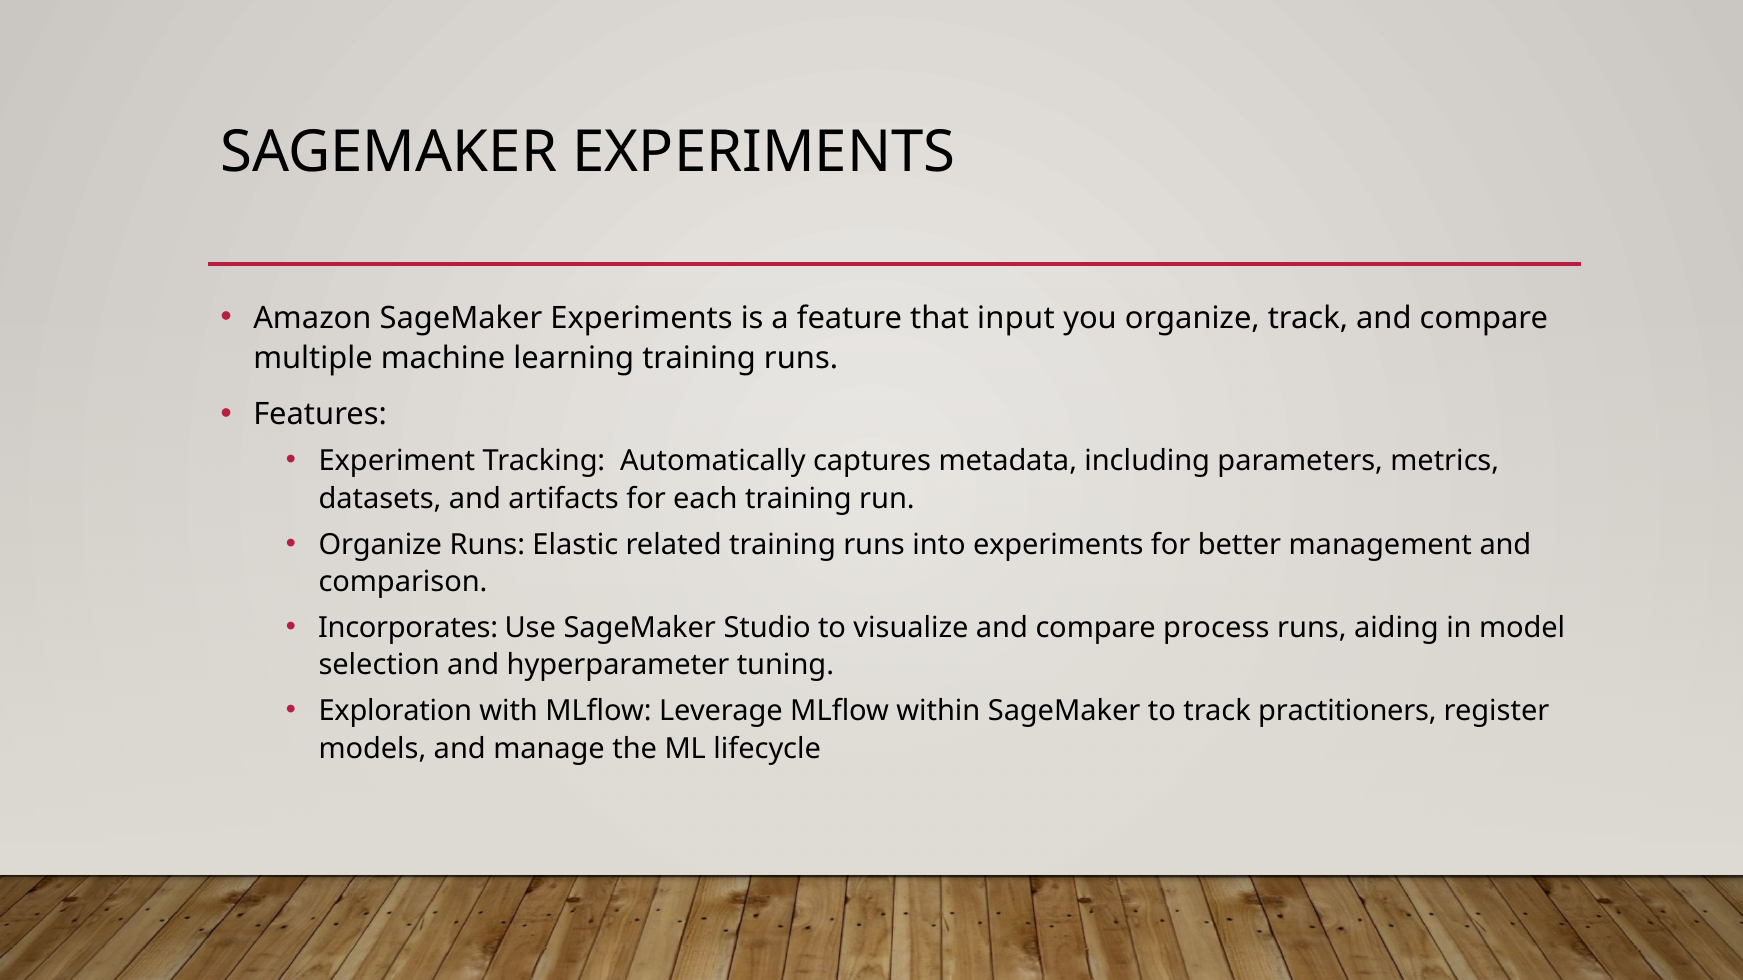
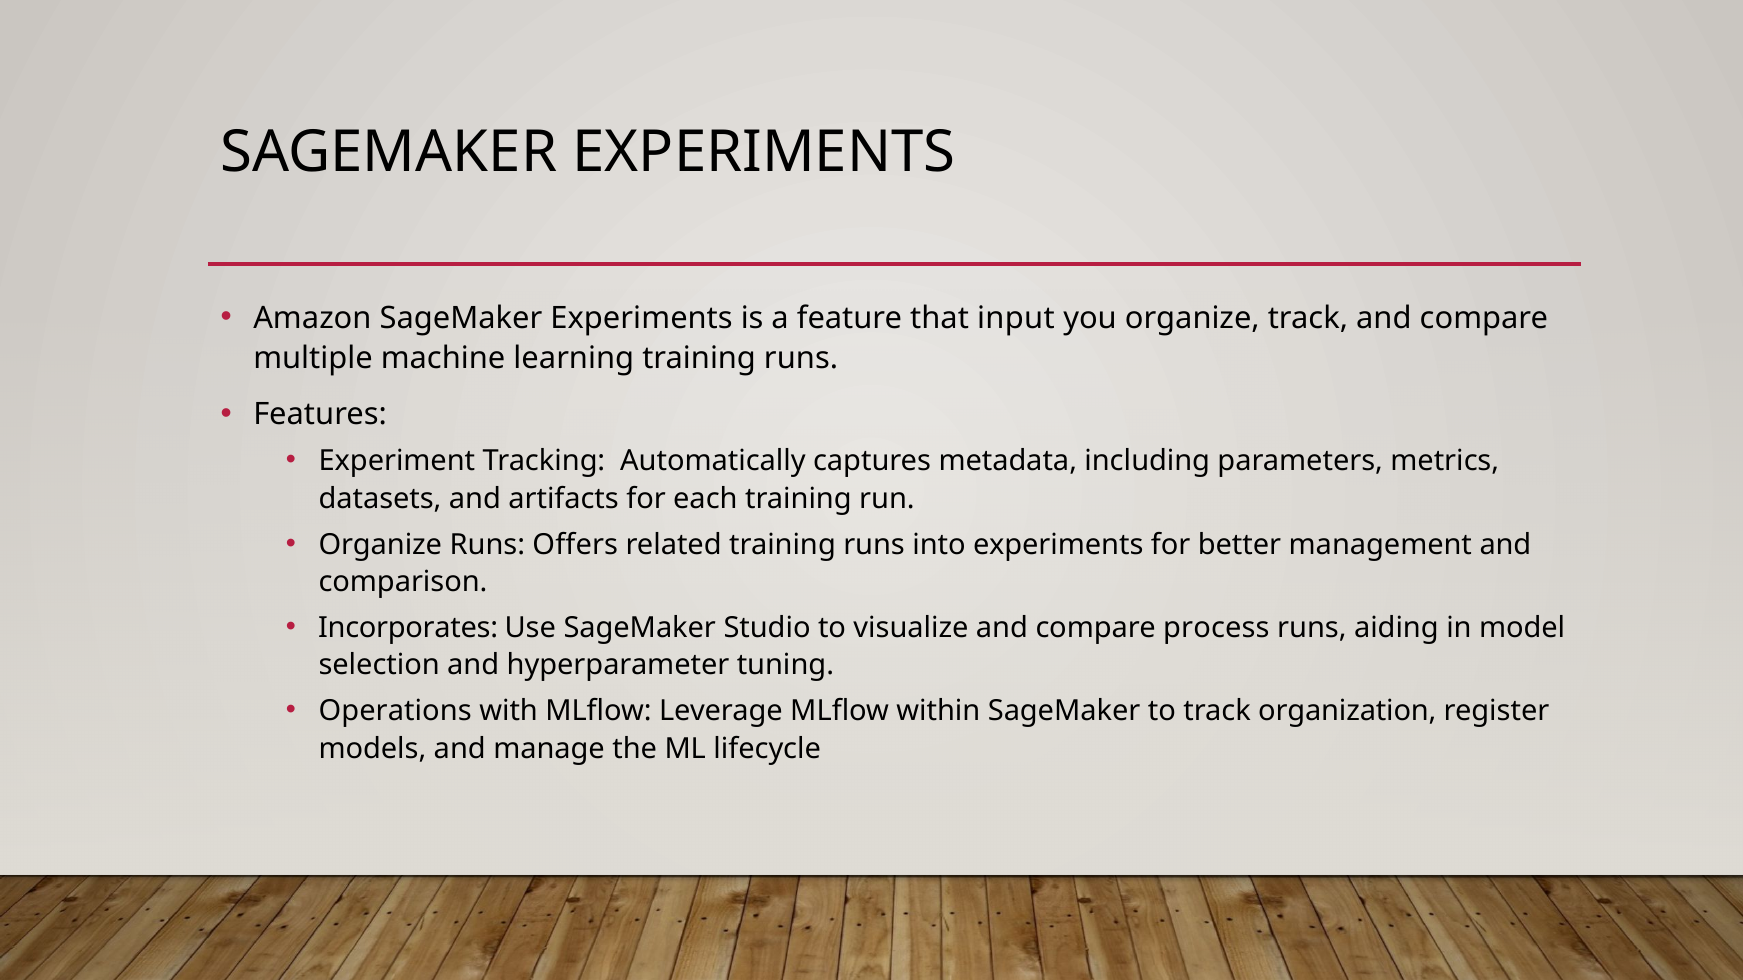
Elastic: Elastic -> Offers
Exploration: Exploration -> Operations
practitioners: practitioners -> organization
